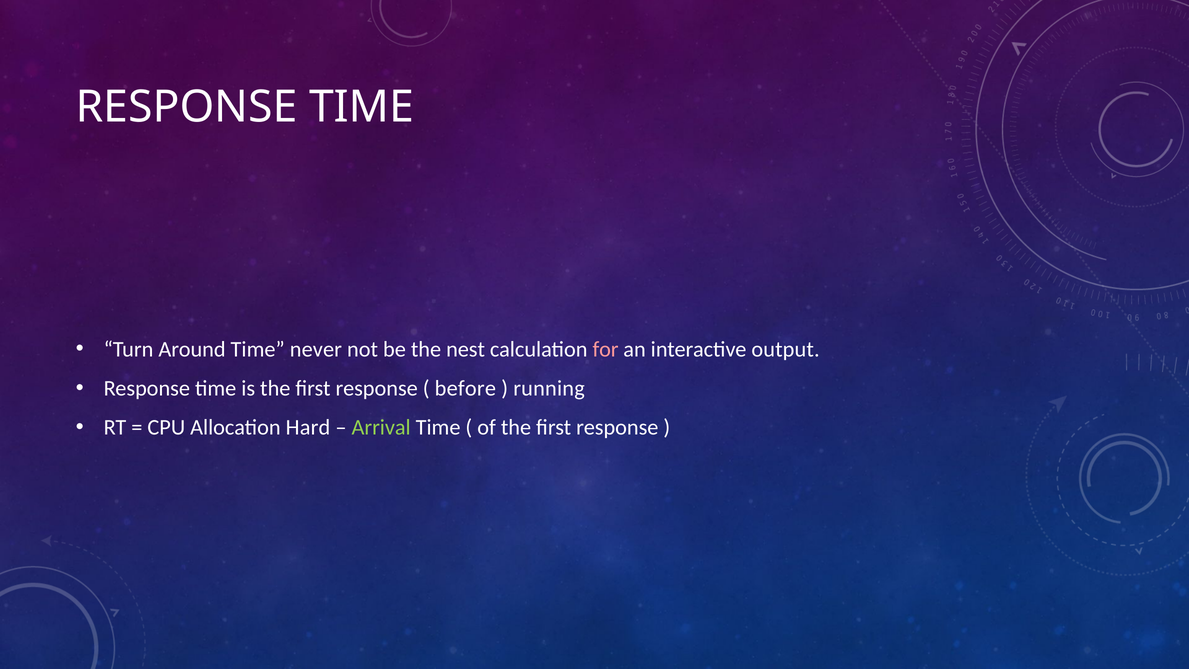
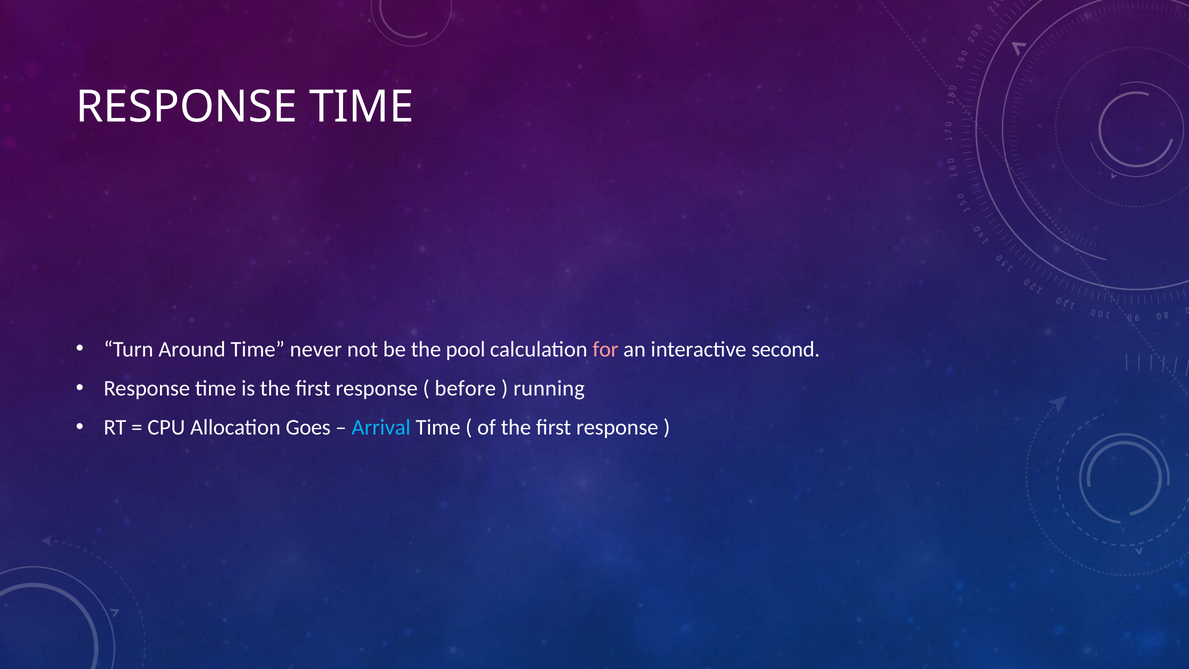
nest: nest -> pool
output: output -> second
Hard: Hard -> Goes
Arrival colour: light green -> light blue
